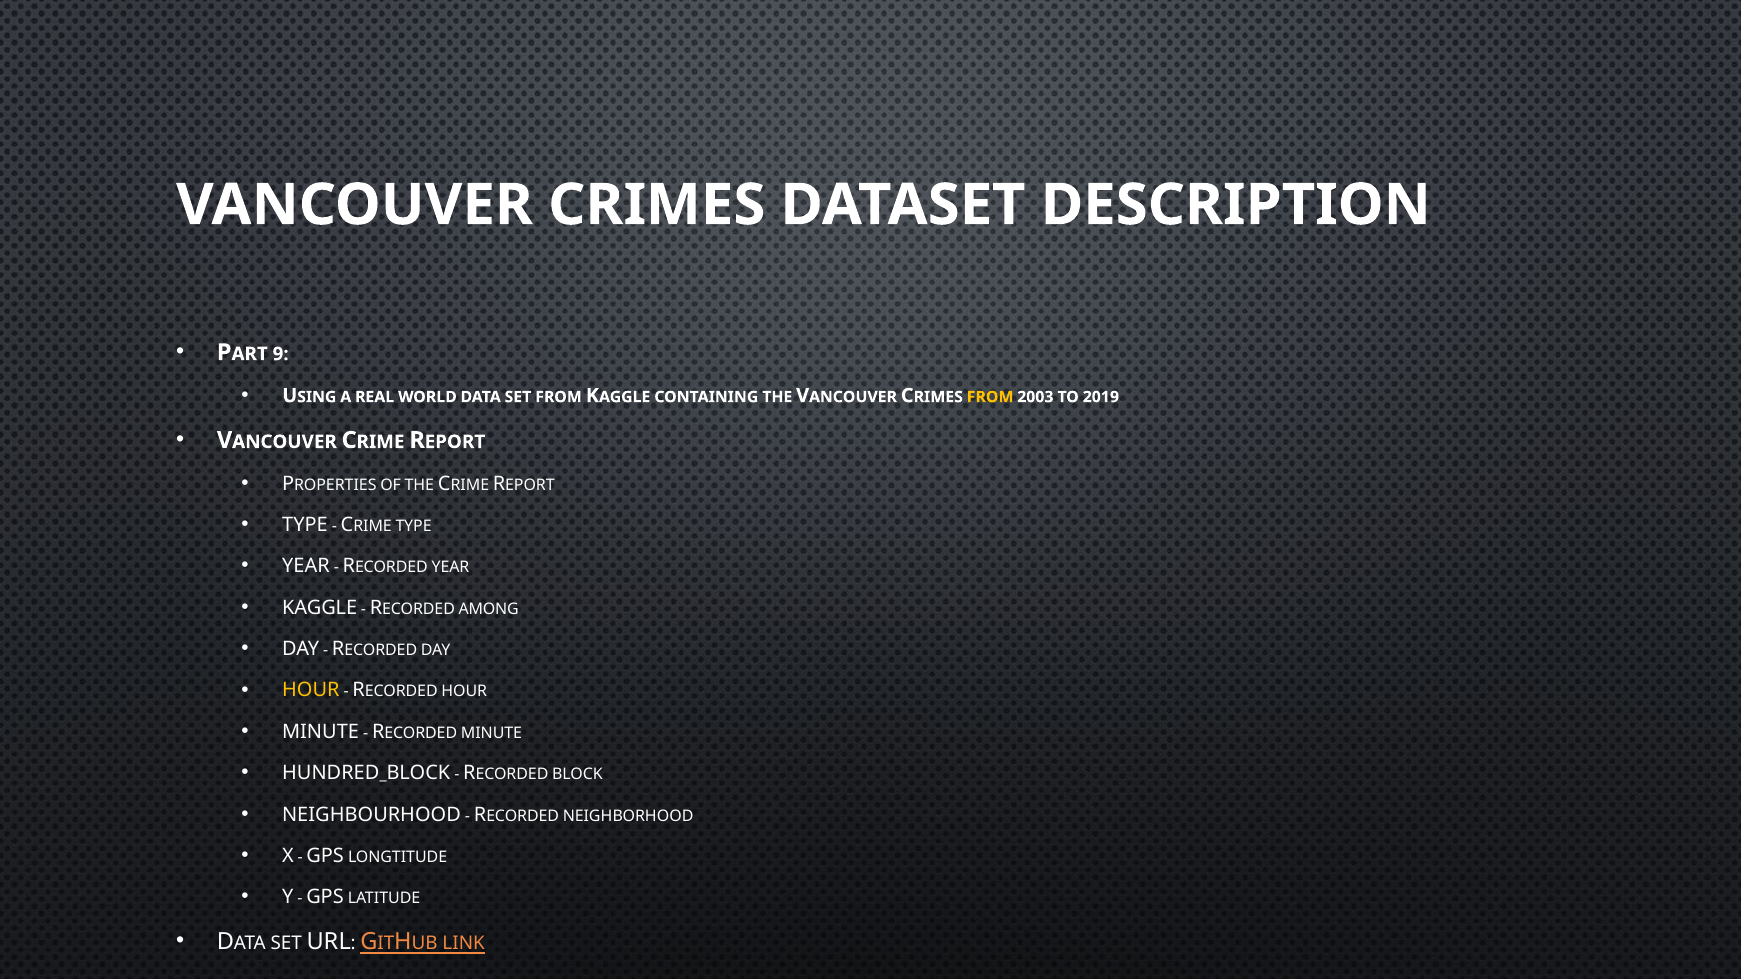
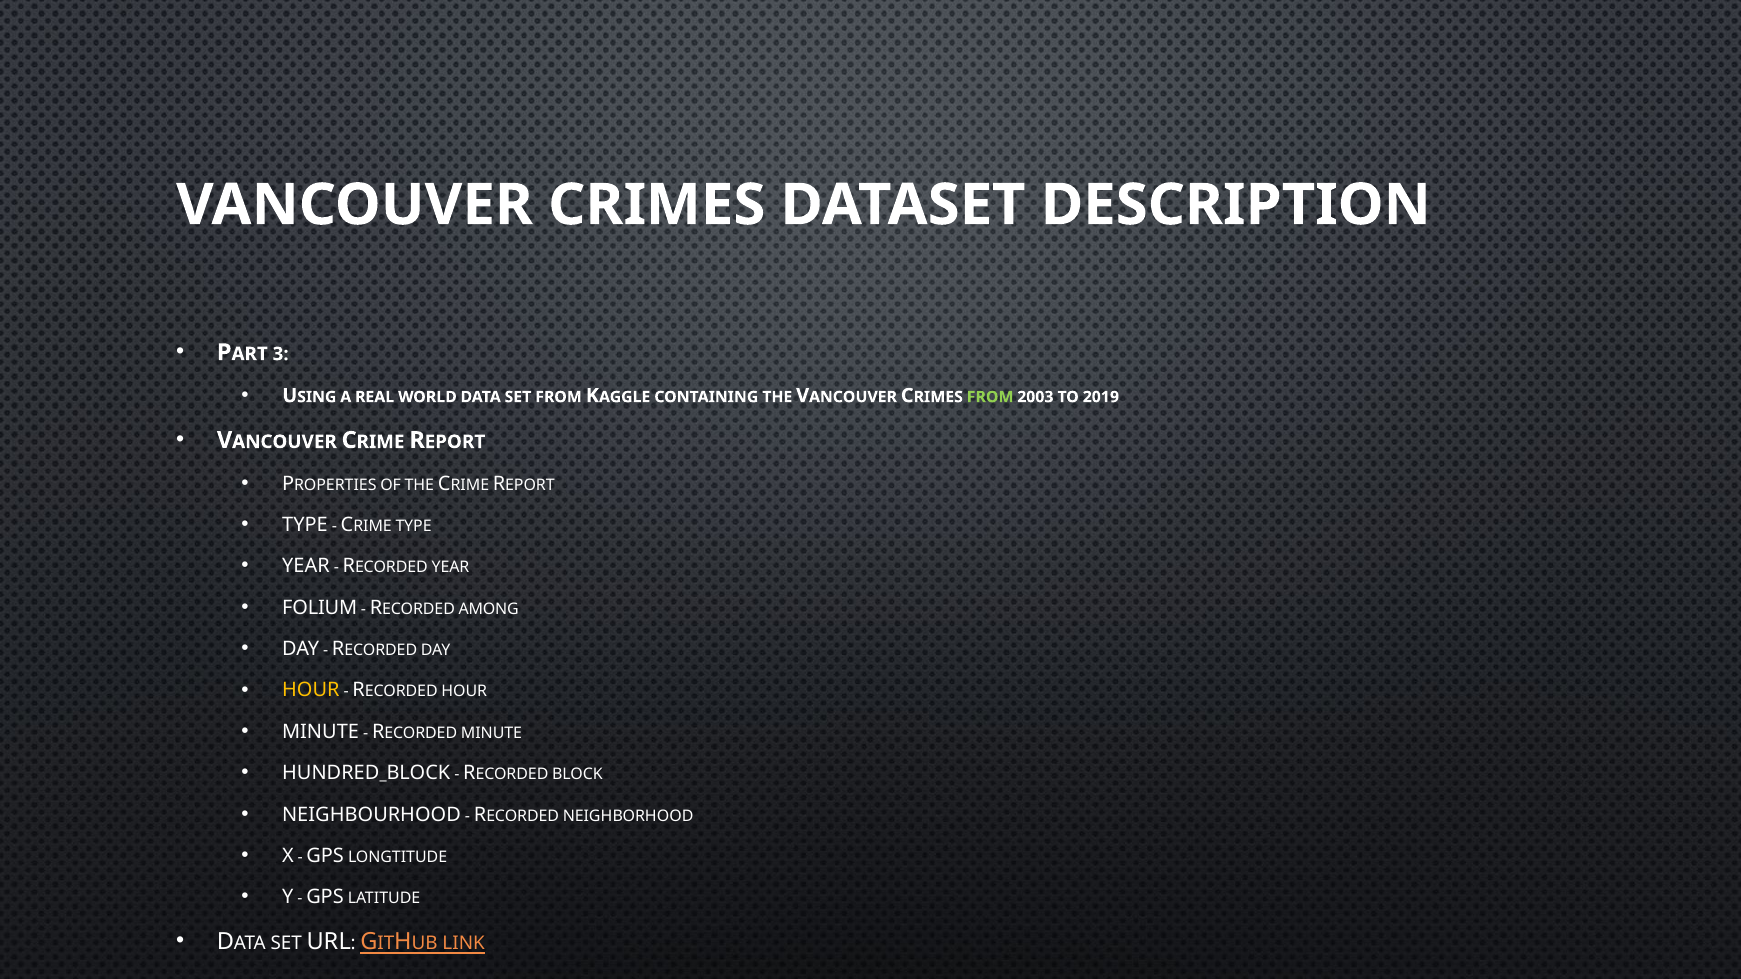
9: 9 -> 3
FROM at (990, 397) colour: yellow -> light green
KAGGLE at (320, 608): KAGGLE -> FOLIUM
